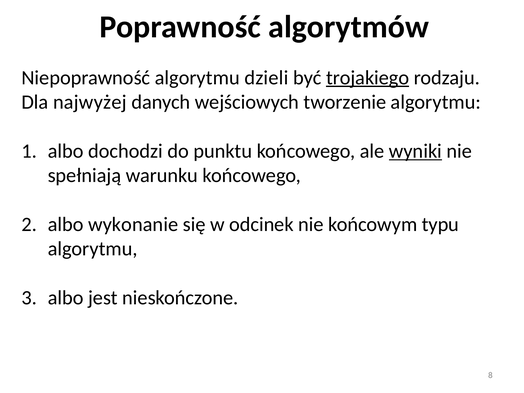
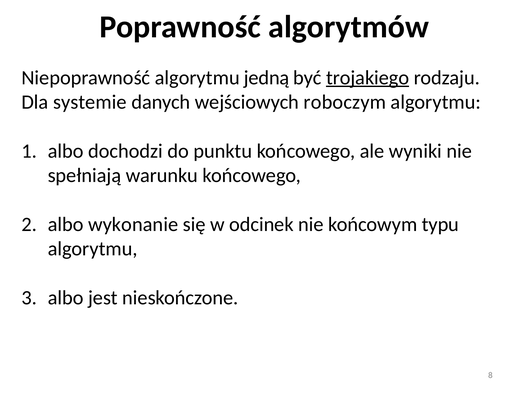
dzieli: dzieli -> jedną
najwyżej: najwyżej -> systemie
tworzenie: tworzenie -> roboczym
wyniki underline: present -> none
